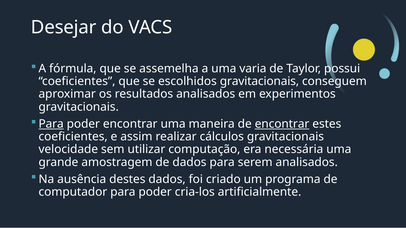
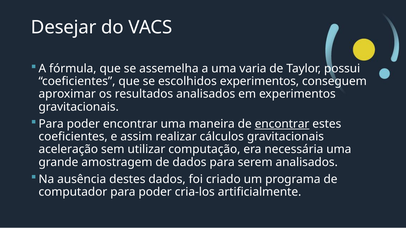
escolhidos gravitacionais: gravitacionais -> experimentos
Para at (51, 124) underline: present -> none
velocidade: velocidade -> aceleração
